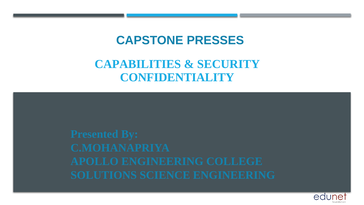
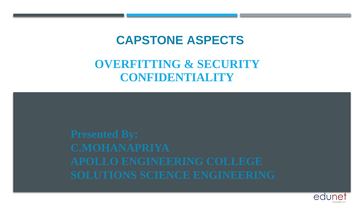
PRESSES: PRESSES -> ASPECTS
CAPABILITIES: CAPABILITIES -> OVERFITTING
